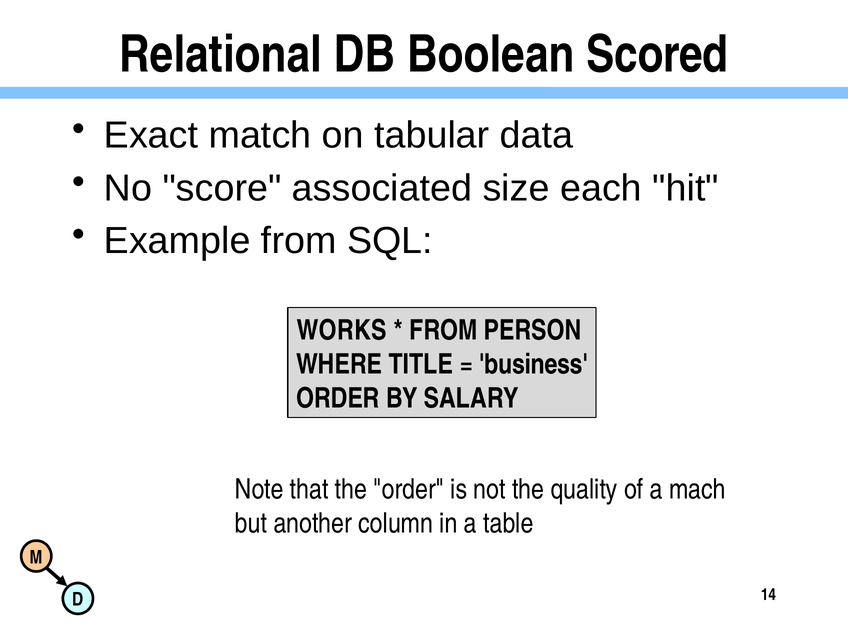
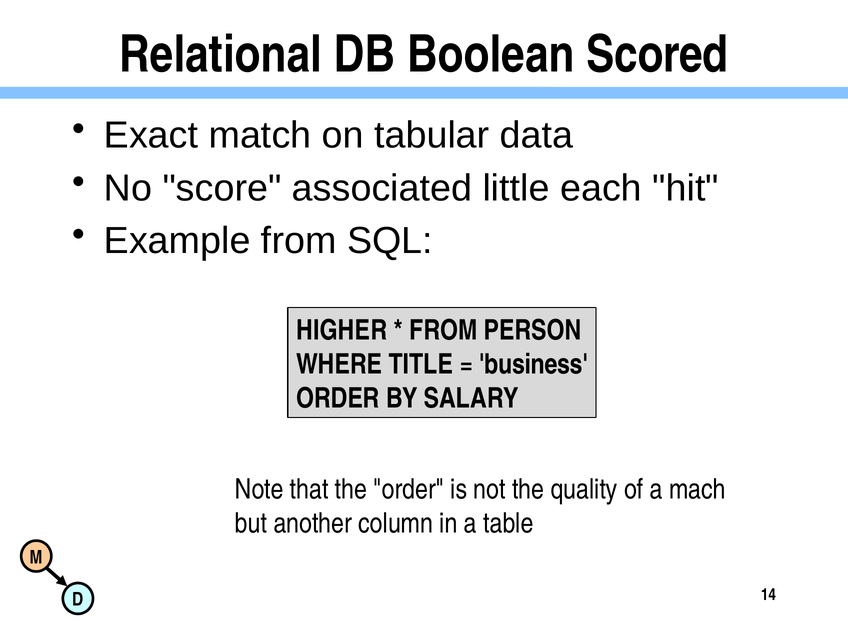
size: size -> little
WORKS: WORKS -> HIGHER
